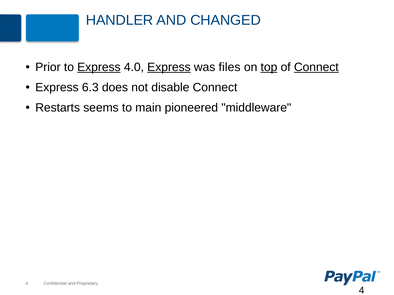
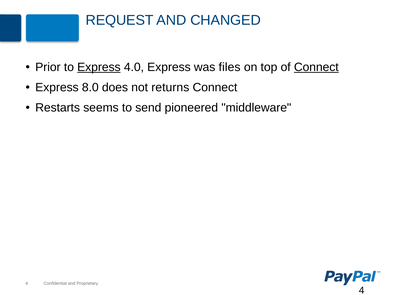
HANDLER: HANDLER -> REQUEST
Express at (169, 67) underline: present -> none
top underline: present -> none
6.3: 6.3 -> 8.0
disable: disable -> returns
main: main -> send
